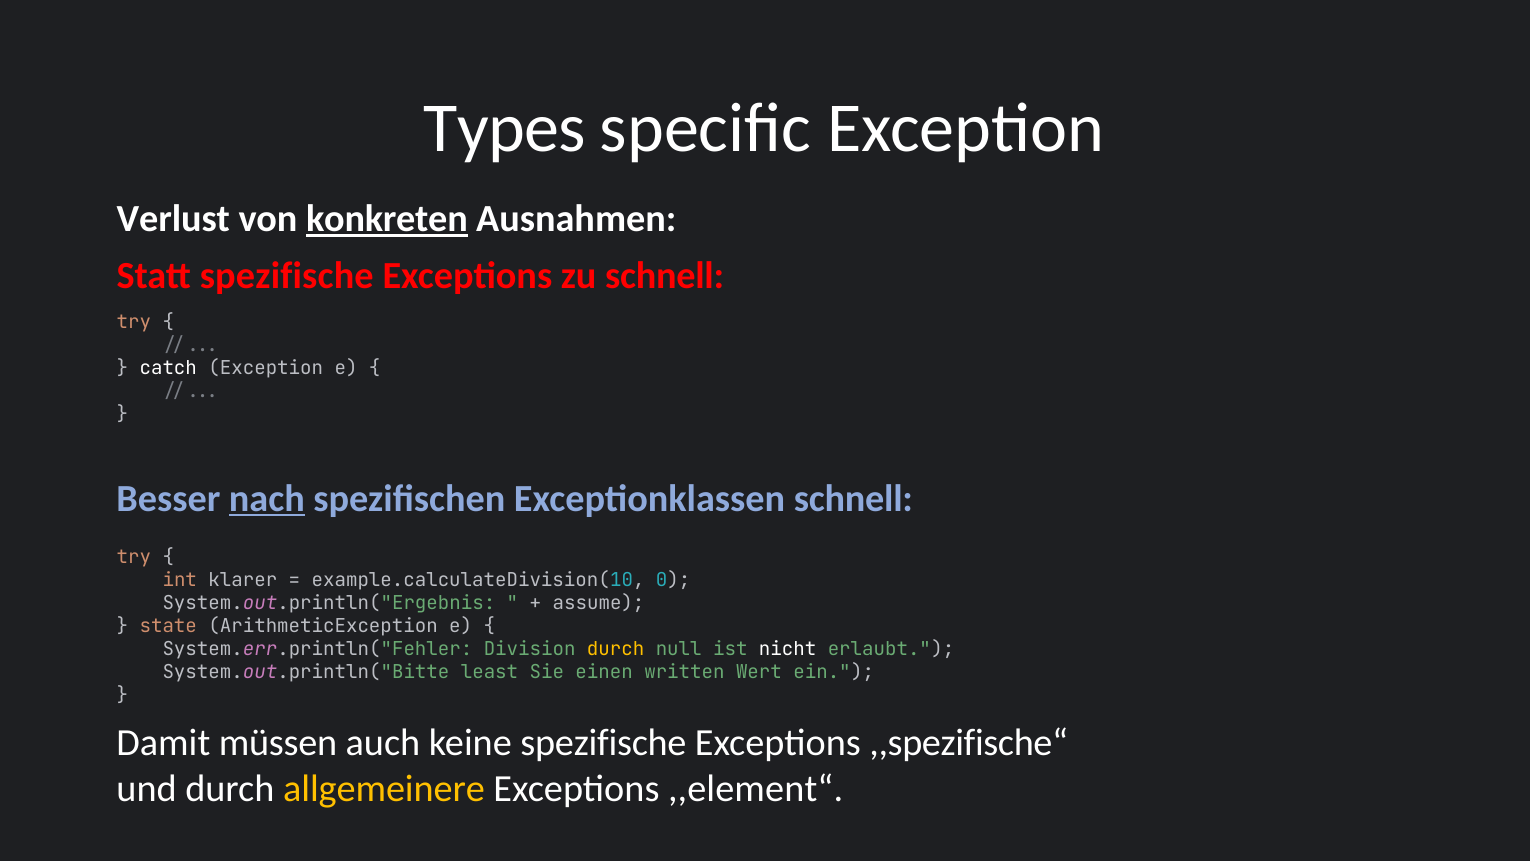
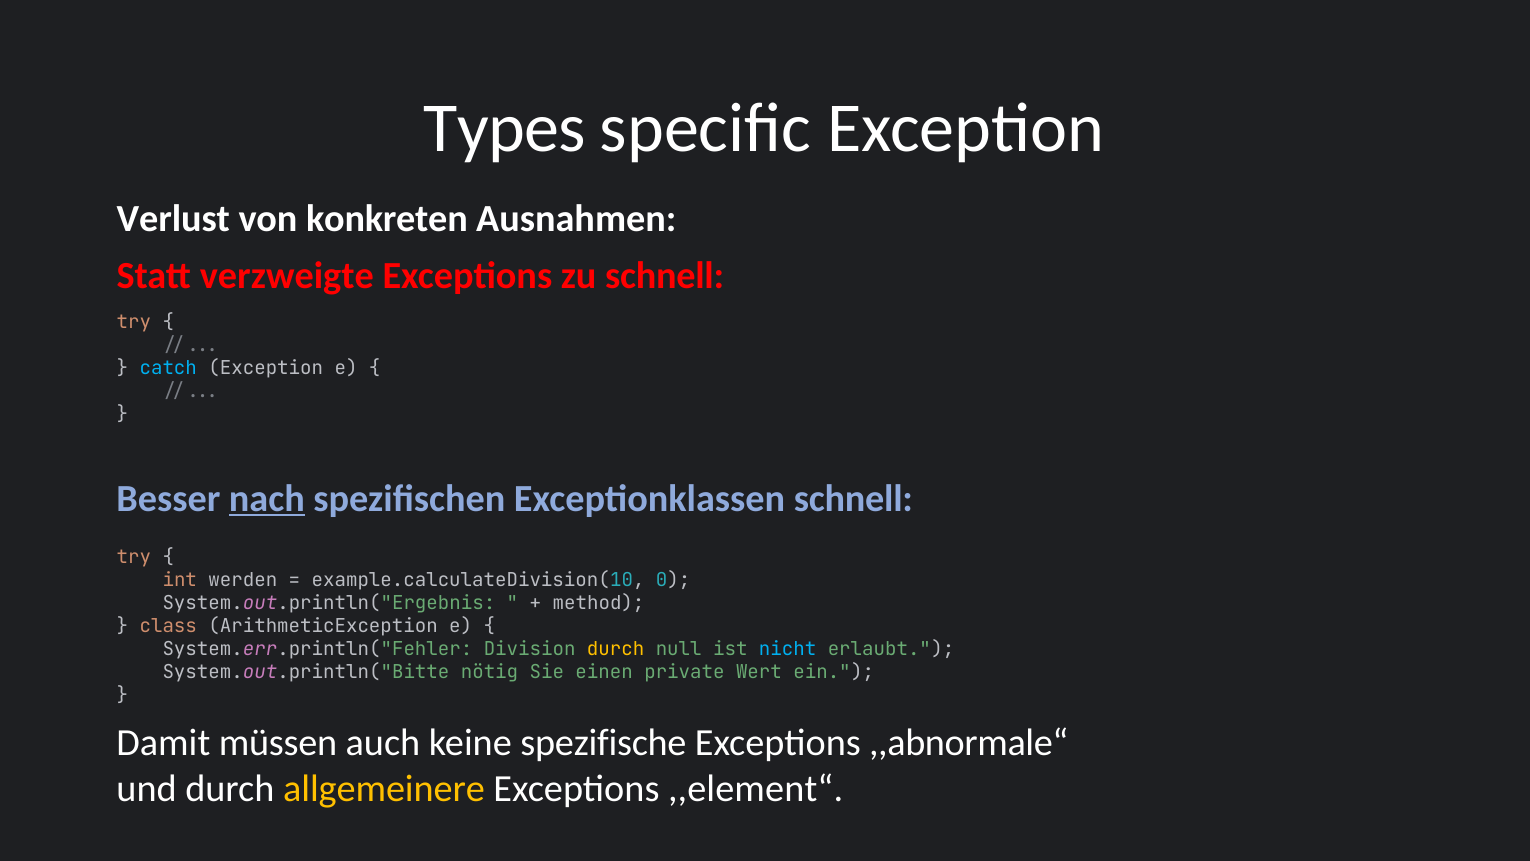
konkreten underline: present -> none
Statt spezifische: spezifische -> verzweigte
catch colour: white -> light blue
klarer: klarer -> werden
assume: assume -> method
state: state -> class
nicht colour: white -> light blue
least: least -> nötig
written: written -> private
,,spezifische“: ,,spezifische“ -> ,,abnormale“
